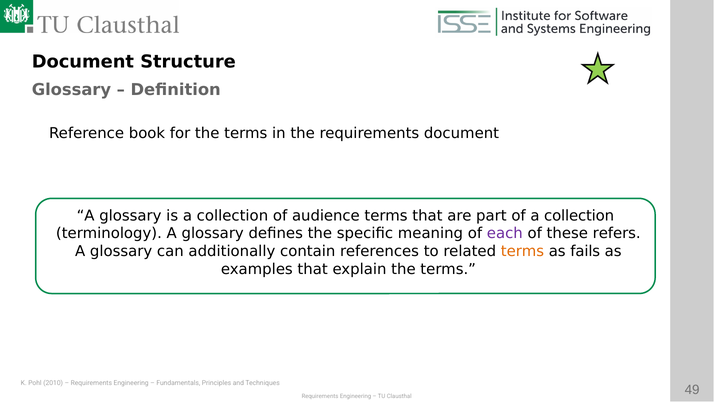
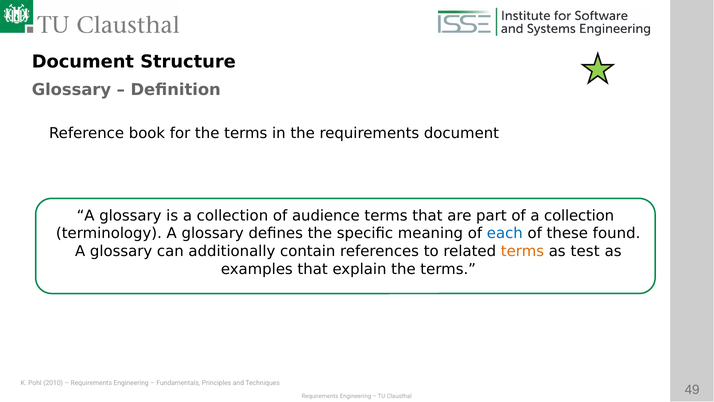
each colour: purple -> blue
refers: refers -> found
fails: fails -> test
